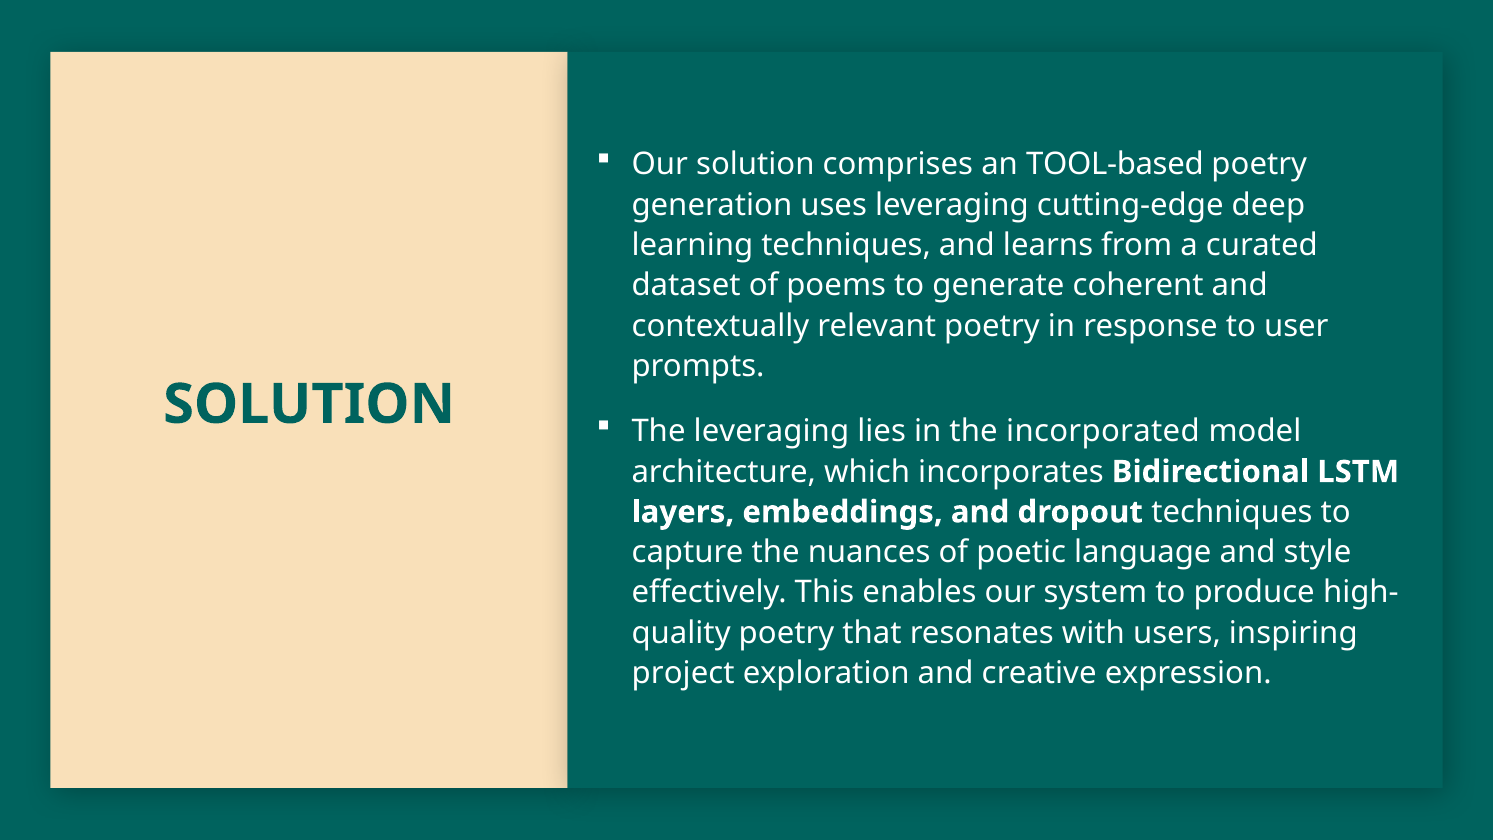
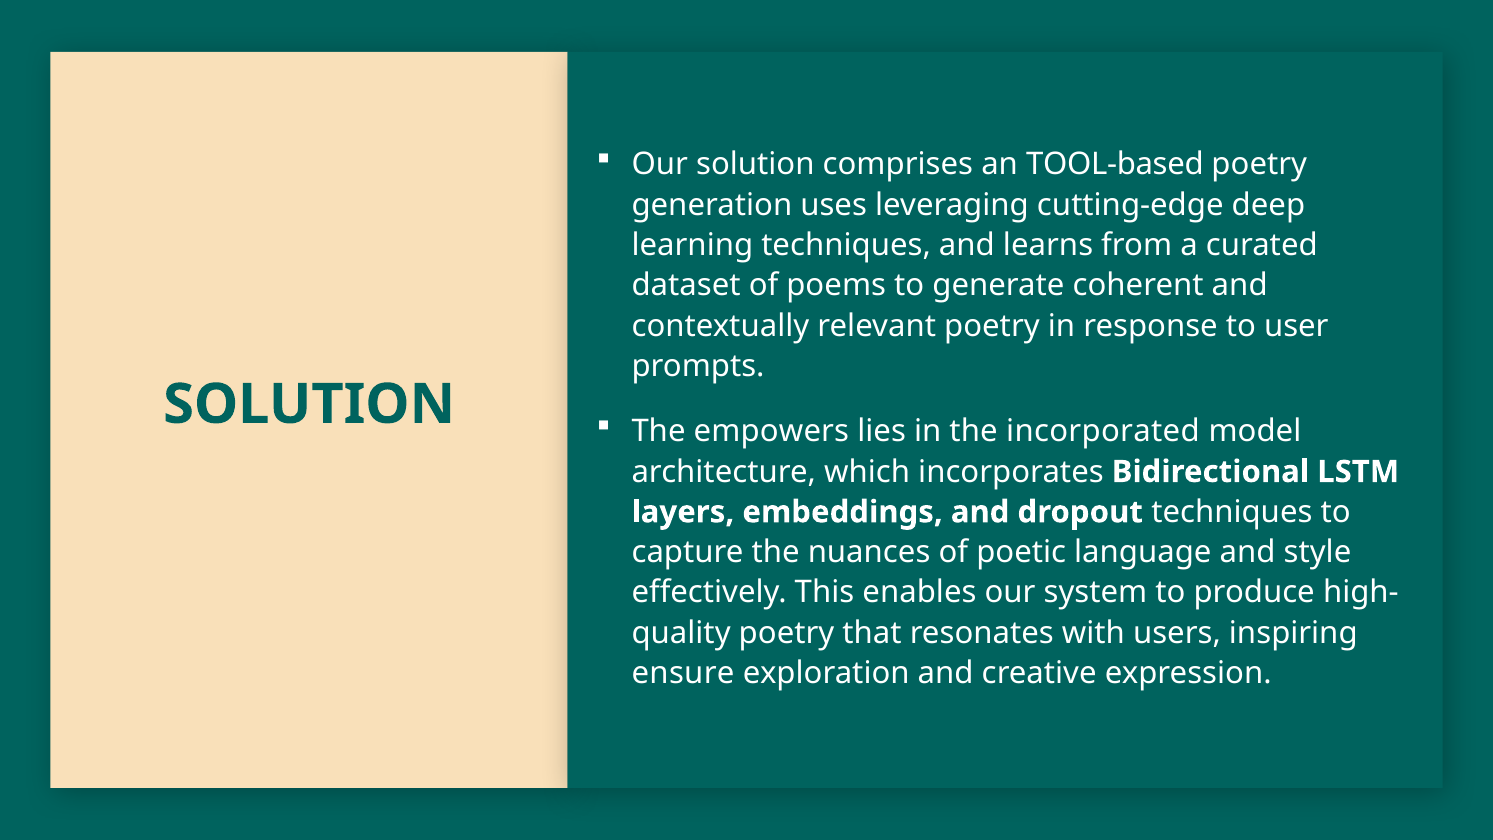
The leveraging: leveraging -> empowers
project: project -> ensure
